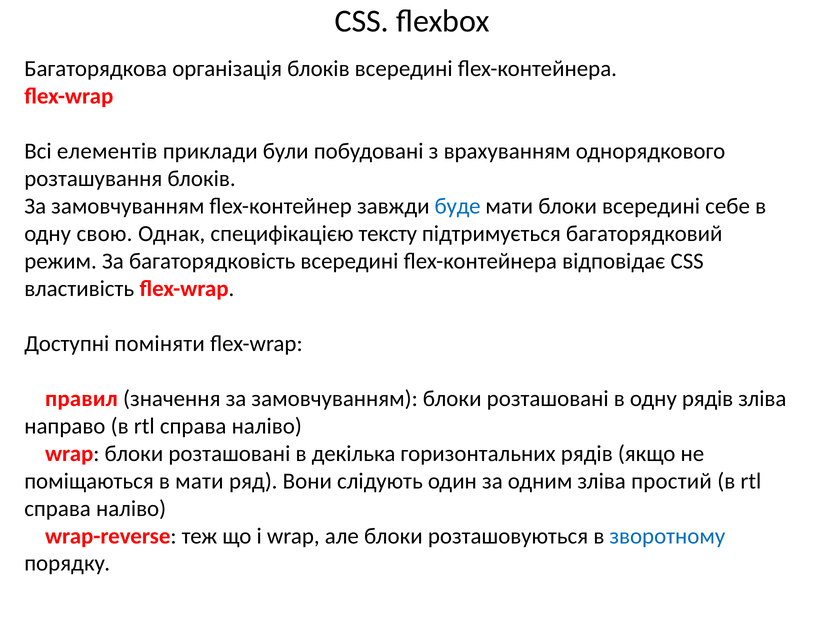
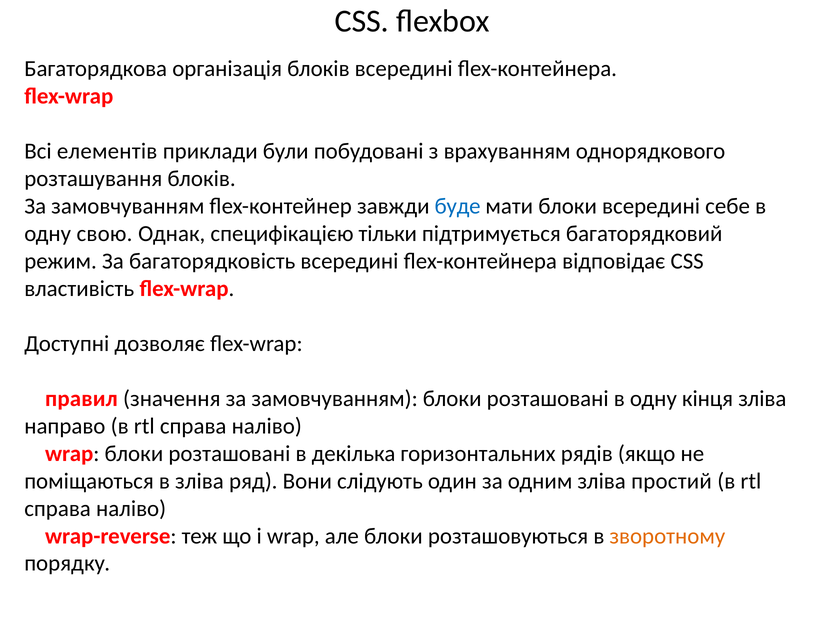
тексту: тексту -> тільки
поміняти: поміняти -> дозволяє
одну рядів: рядів -> кінця
в мати: мати -> зліва
зворотному colour: blue -> orange
